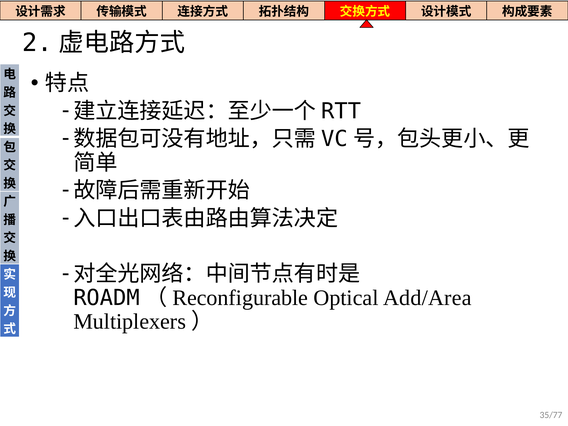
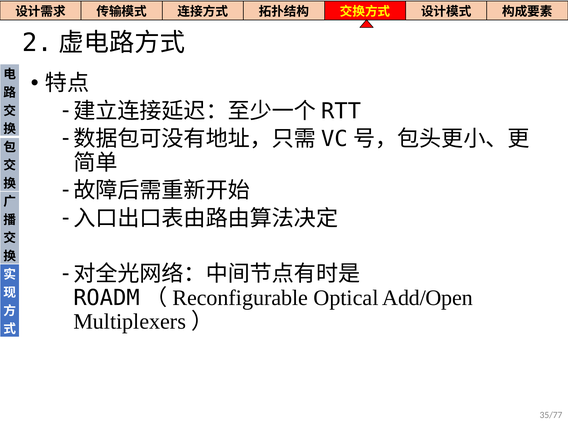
Add/Area: Add/Area -> Add/Open
